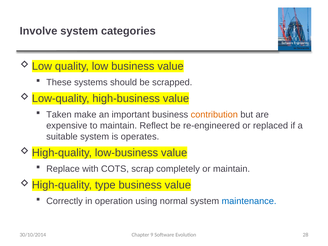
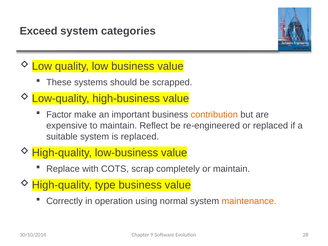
Involve: Involve -> Exceed
Taken: Taken -> Factor
is operates: operates -> replaced
maintenance colour: blue -> orange
